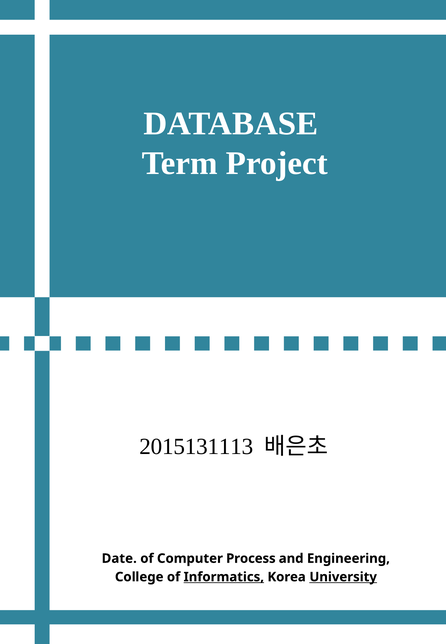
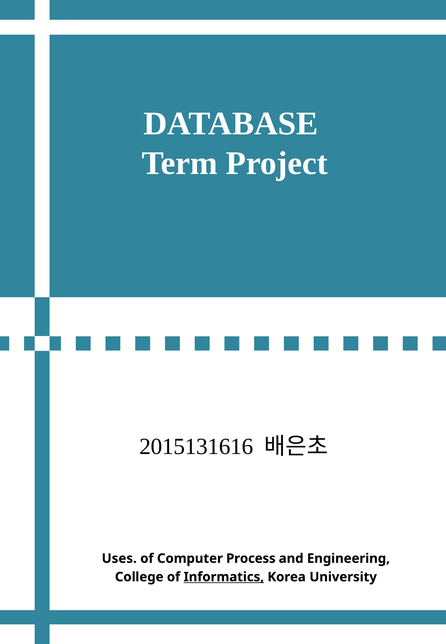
2015131113: 2015131113 -> 2015131616
Date: Date -> Uses
University underline: present -> none
